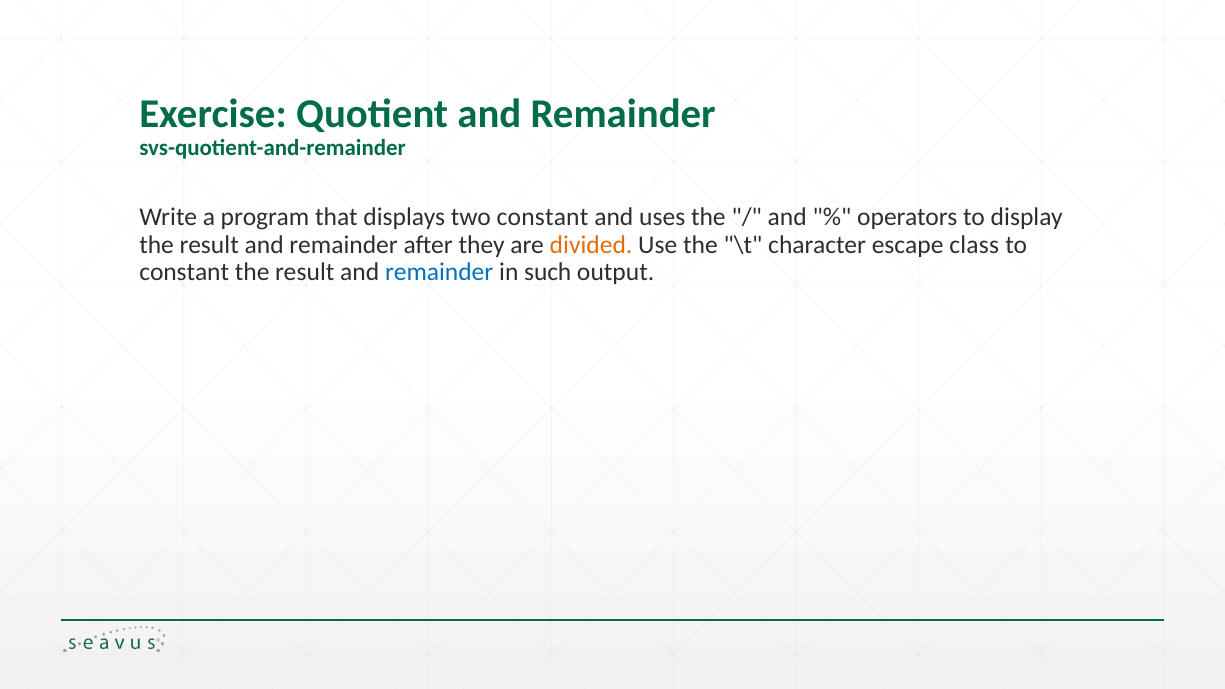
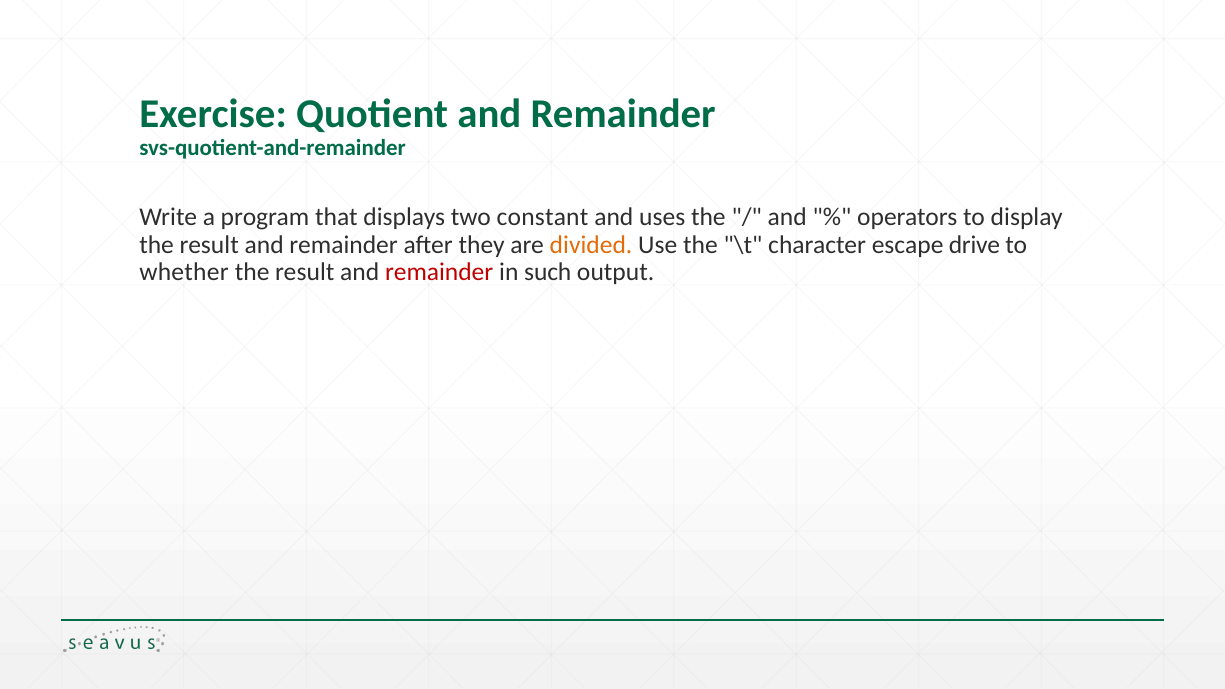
class: class -> drive
constant at (184, 272): constant -> whether
remainder at (439, 272) colour: blue -> red
